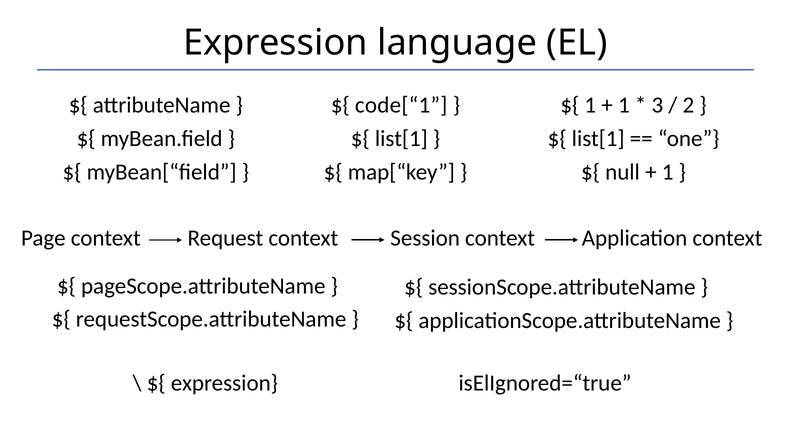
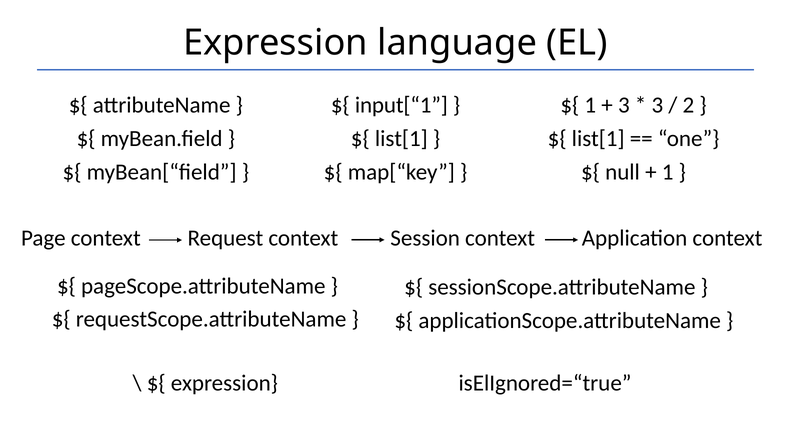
code[“1: code[“1 -> input[“1
1 at (624, 105): 1 -> 3
